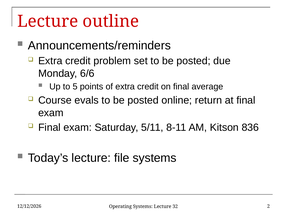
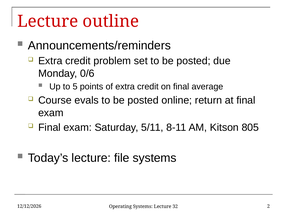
6/6: 6/6 -> 0/6
836: 836 -> 805
